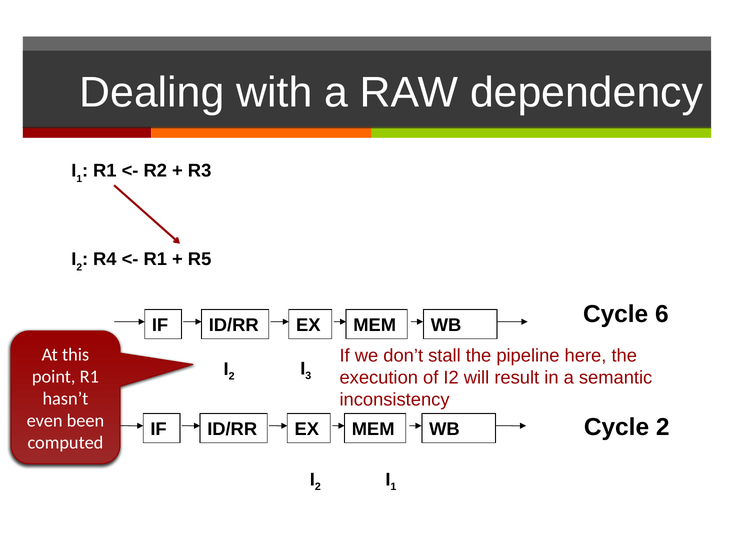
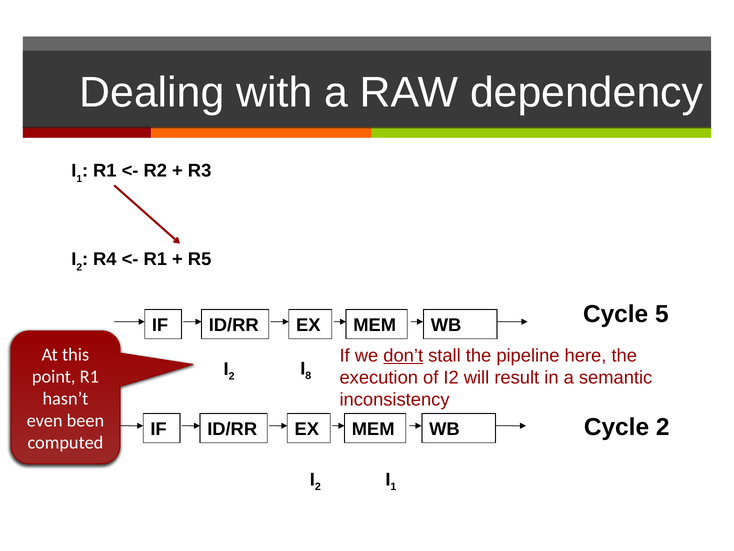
6: 6 -> 5
don’t underline: none -> present
3: 3 -> 8
